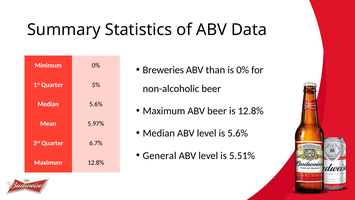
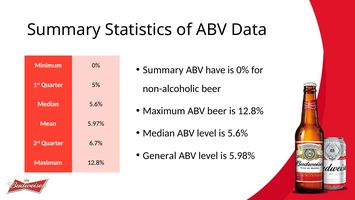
Breweries at (163, 70): Breweries -> Summary
than: than -> have
5.51%: 5.51% -> 5.98%
